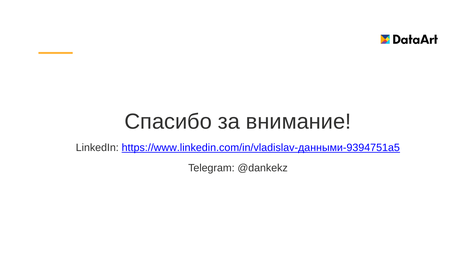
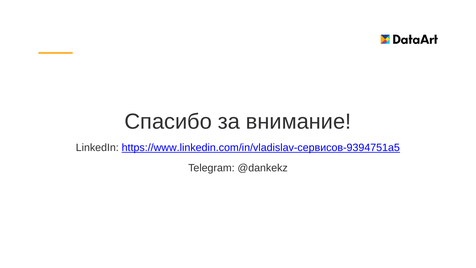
https://www.linkedin.com/in/vladislav-данными-9394751a5: https://www.linkedin.com/in/vladislav-данными-9394751a5 -> https://www.linkedin.com/in/vladislav-сервисов-9394751a5
